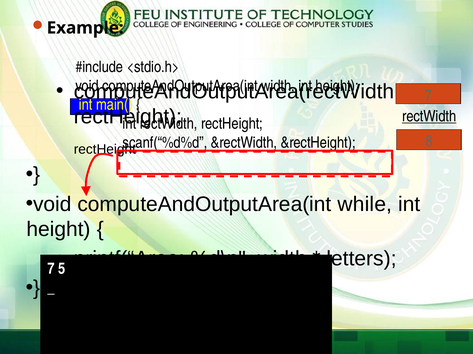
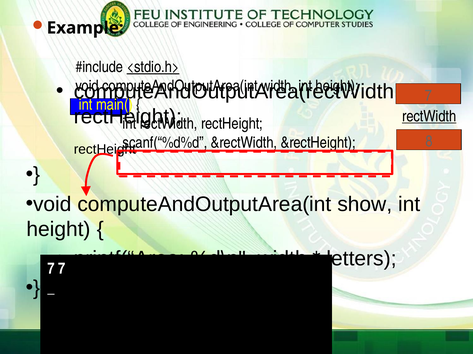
<stdio.h> underline: none -> present
while: while -> show
7 5: 5 -> 7
